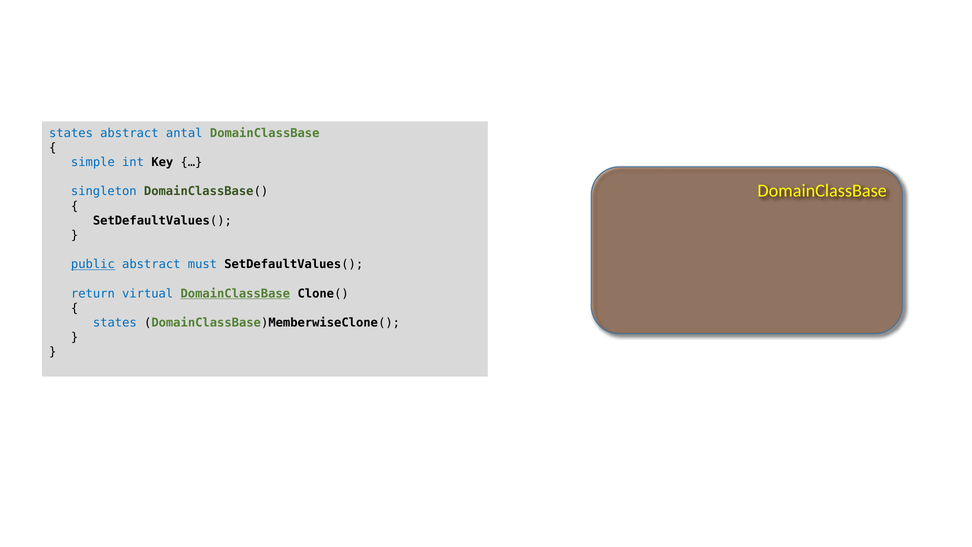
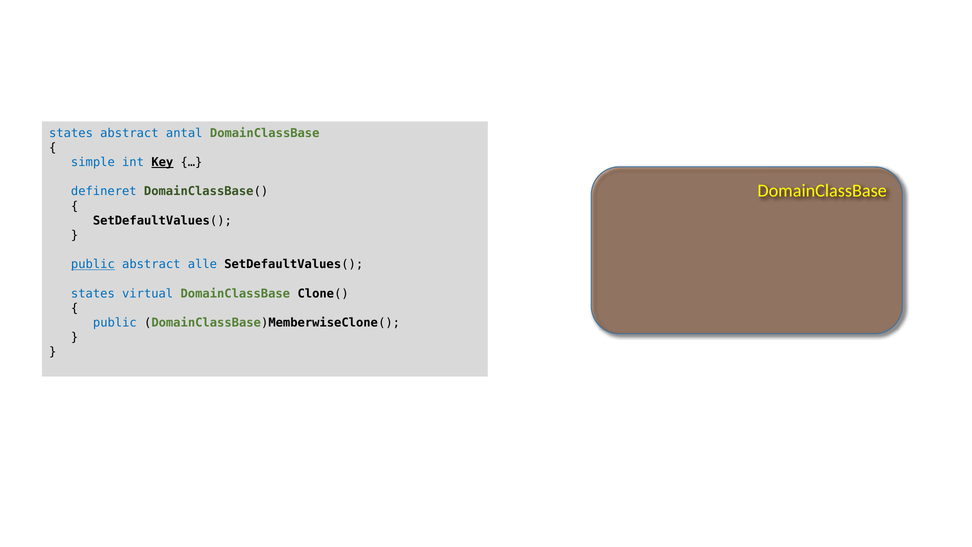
Key underline: none -> present
singleton: singleton -> defineret
must: must -> alle
return at (93, 293): return -> states
DomainClassBase at (235, 293) underline: present -> none
states at (115, 323): states -> public
